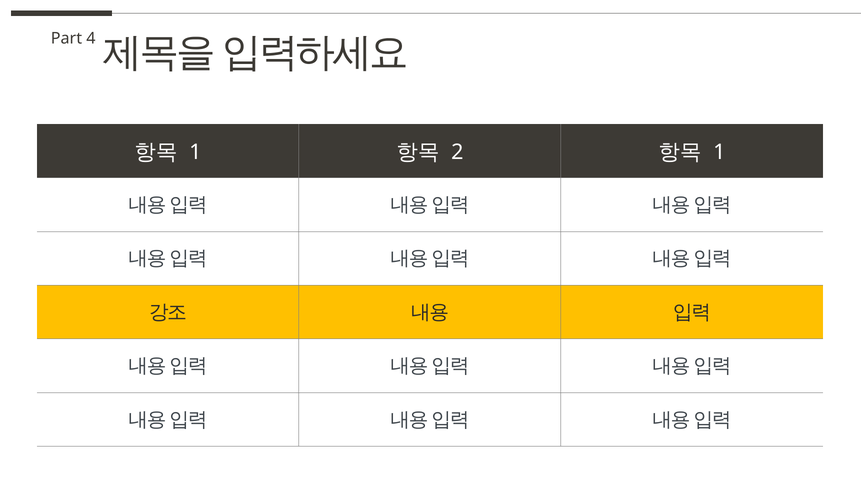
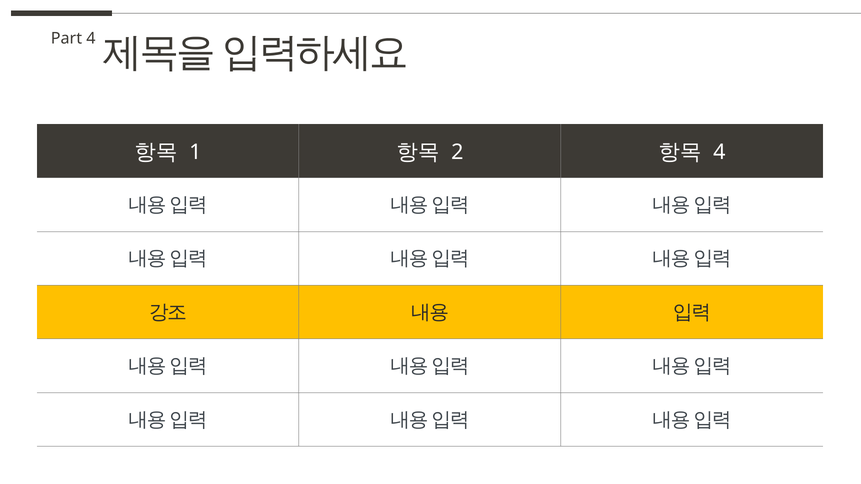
1 at (719, 152): 1 -> 4
